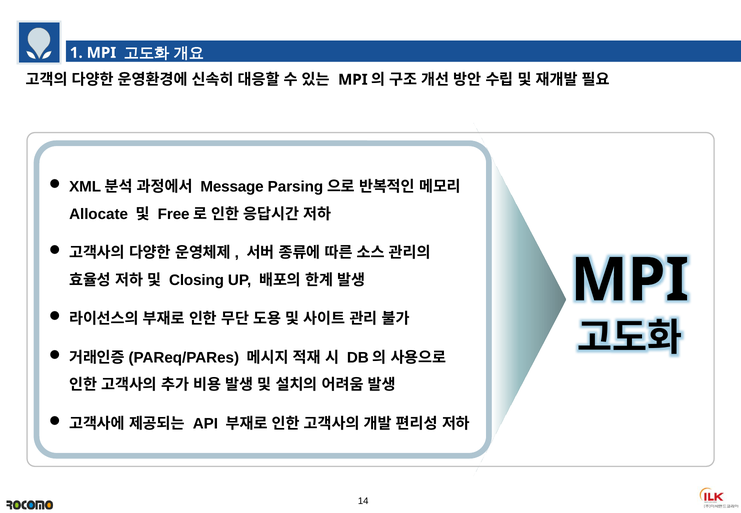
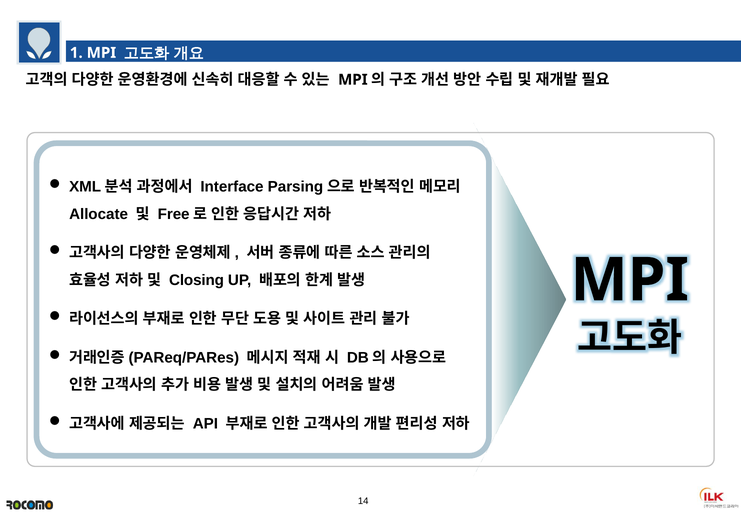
Message: Message -> Interface
